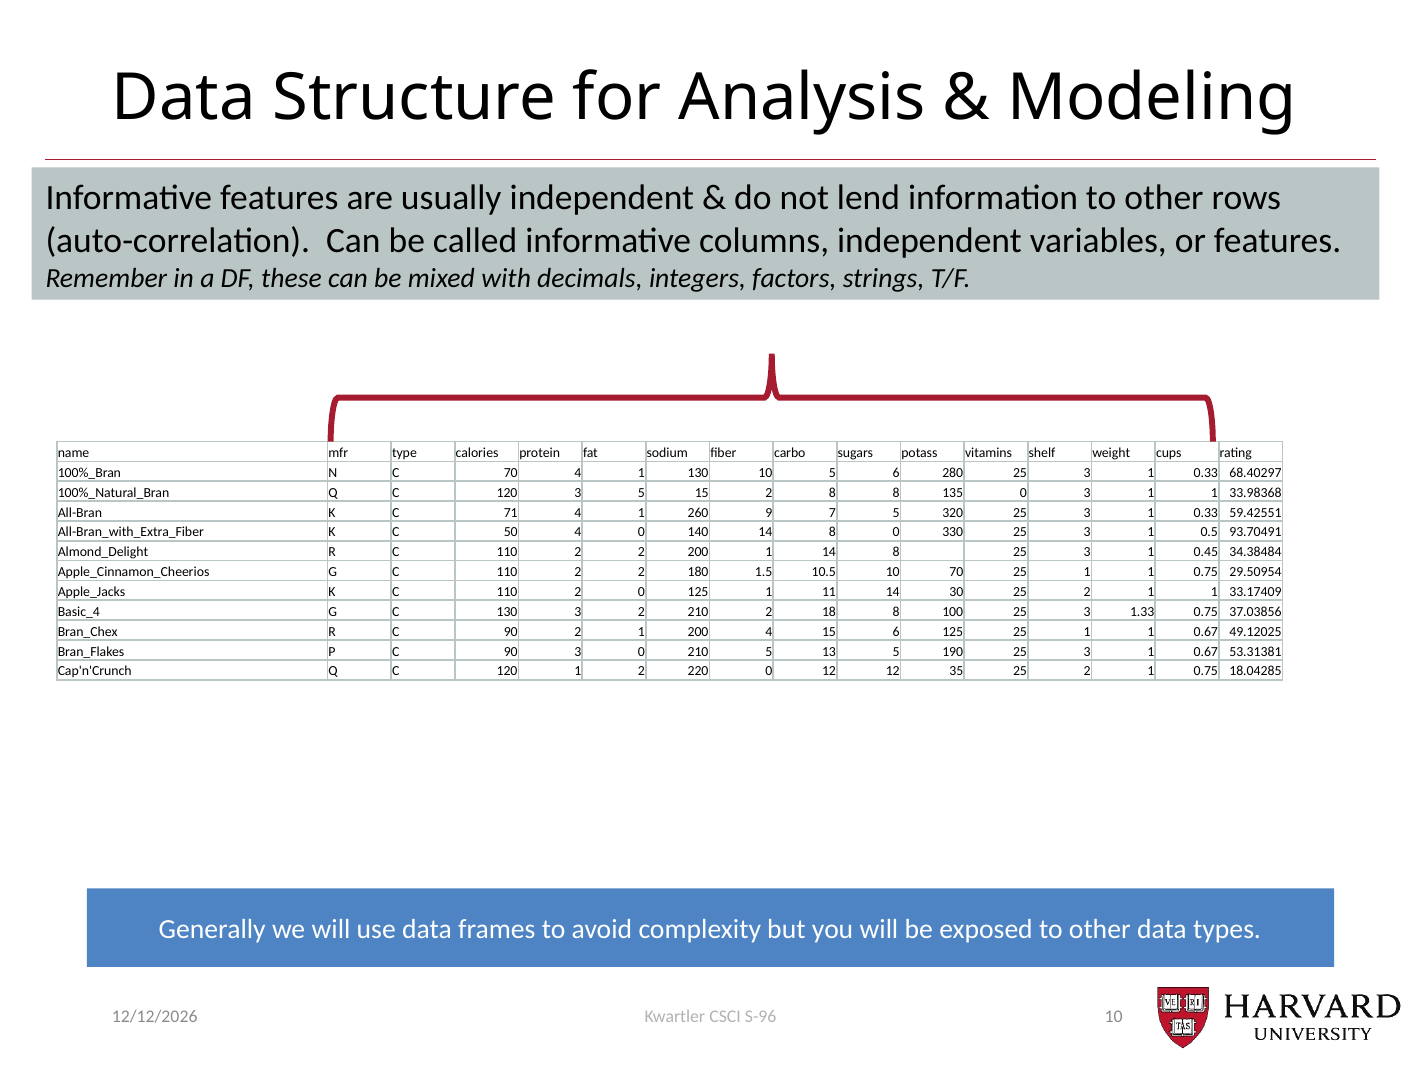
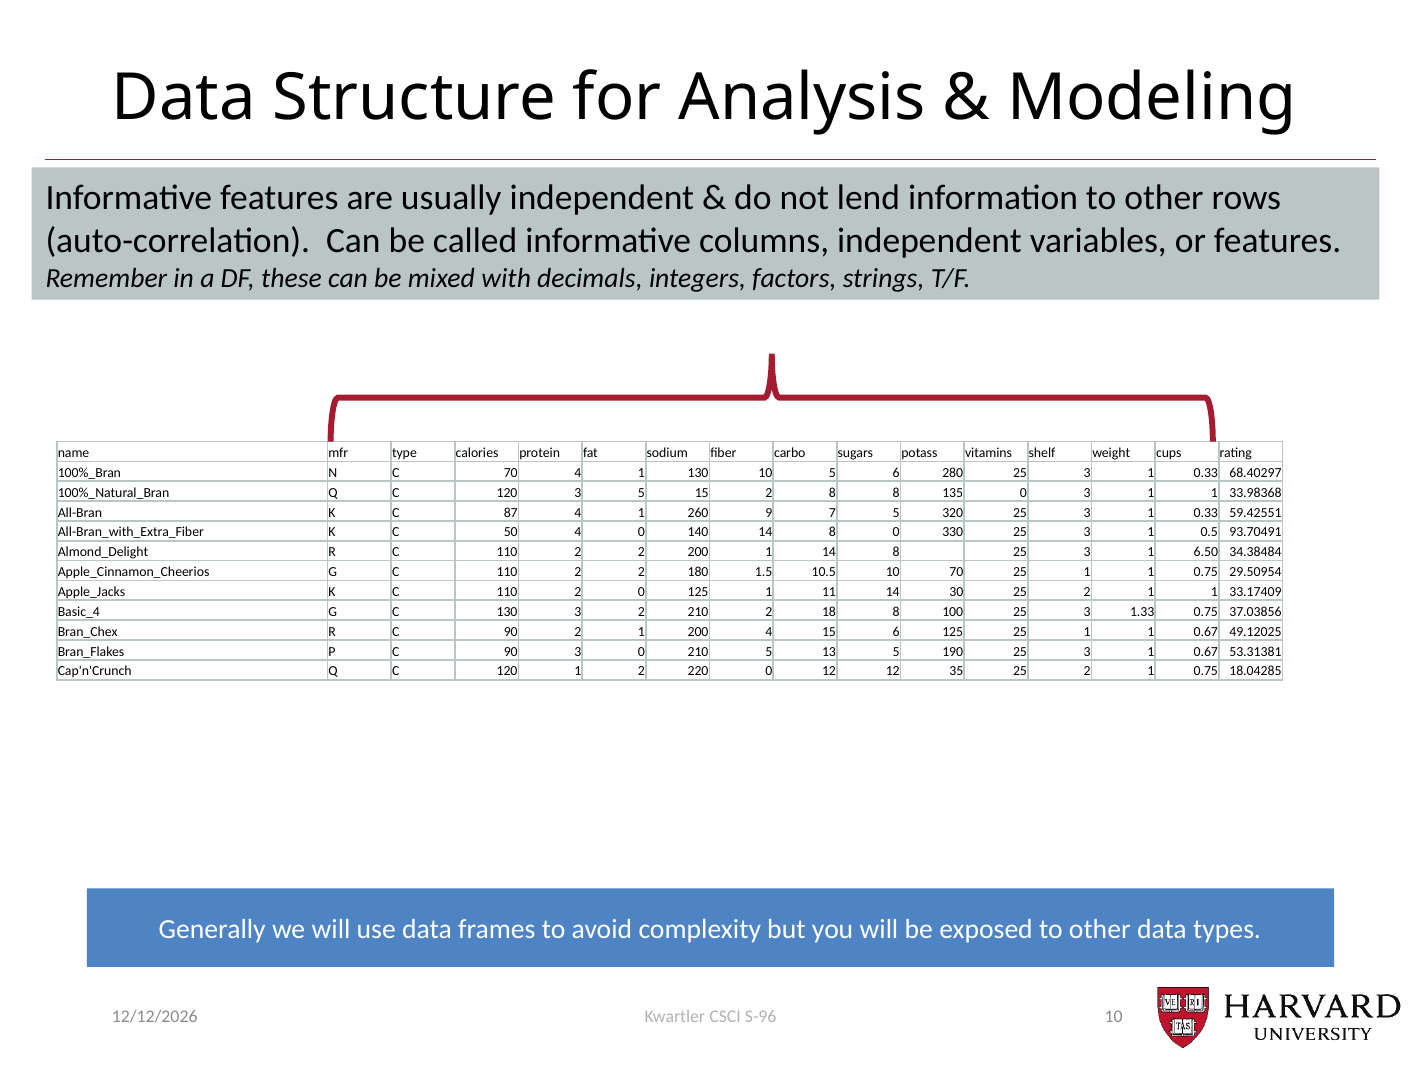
71: 71 -> 87
0.45: 0.45 -> 6.50
